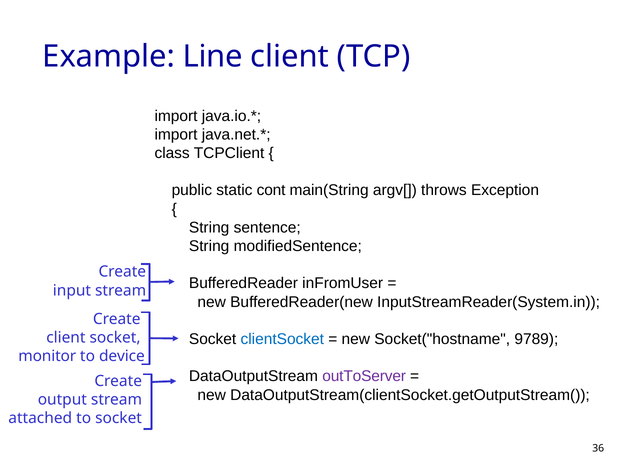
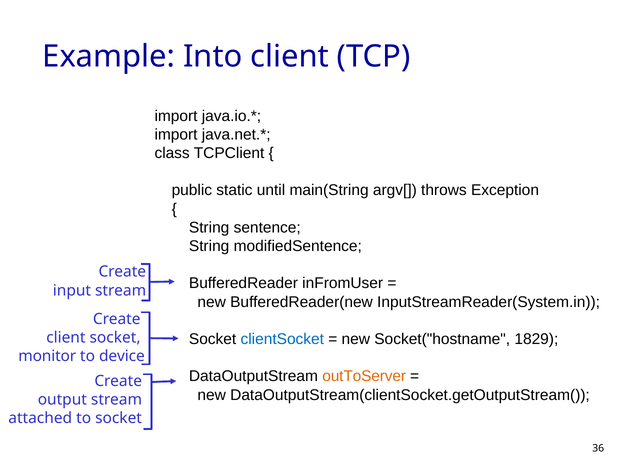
Line: Line -> Into
cont: cont -> until
9789: 9789 -> 1829
outToServer colour: purple -> orange
